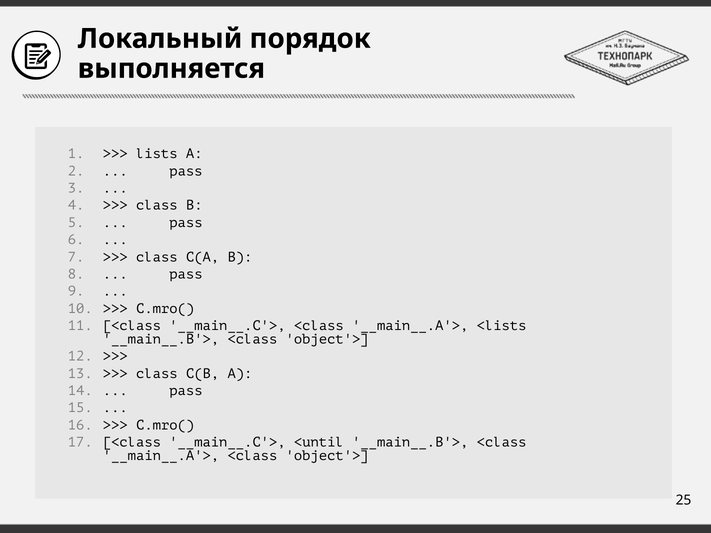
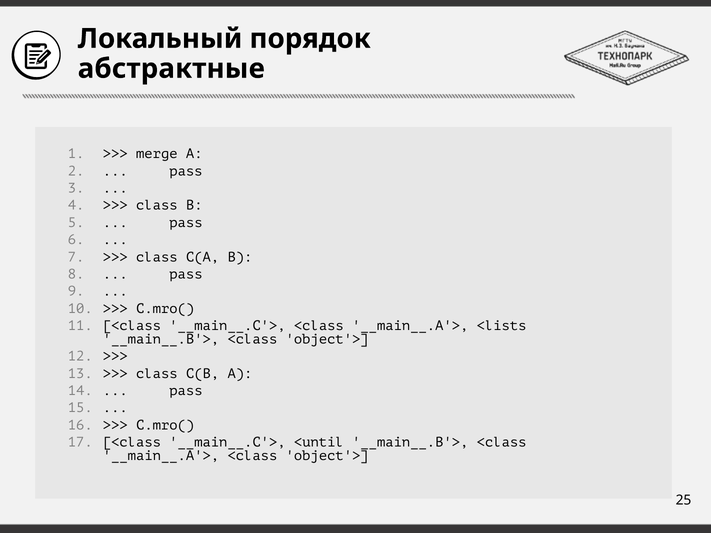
выполняется: выполняется -> абстрактные
lists: lists -> merge
